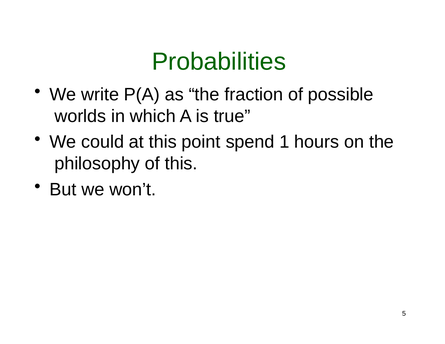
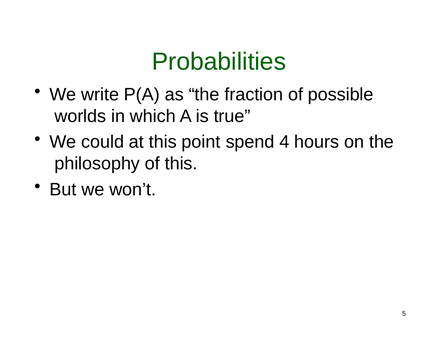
1: 1 -> 4
